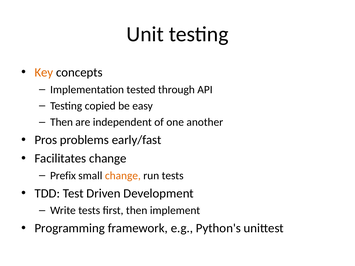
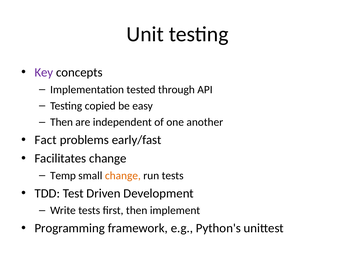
Key colour: orange -> purple
Pros: Pros -> Fact
Prefix: Prefix -> Temp
